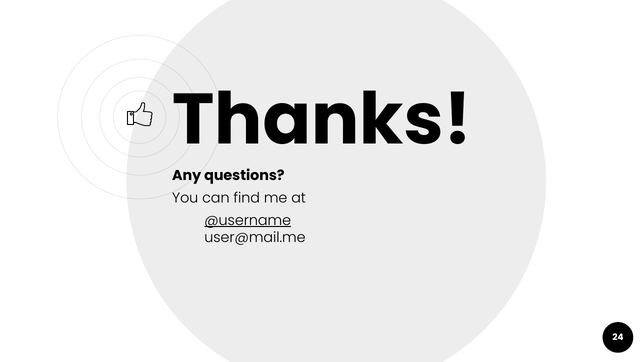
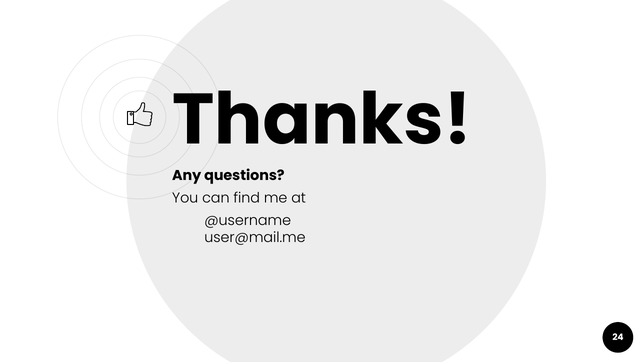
@username underline: present -> none
